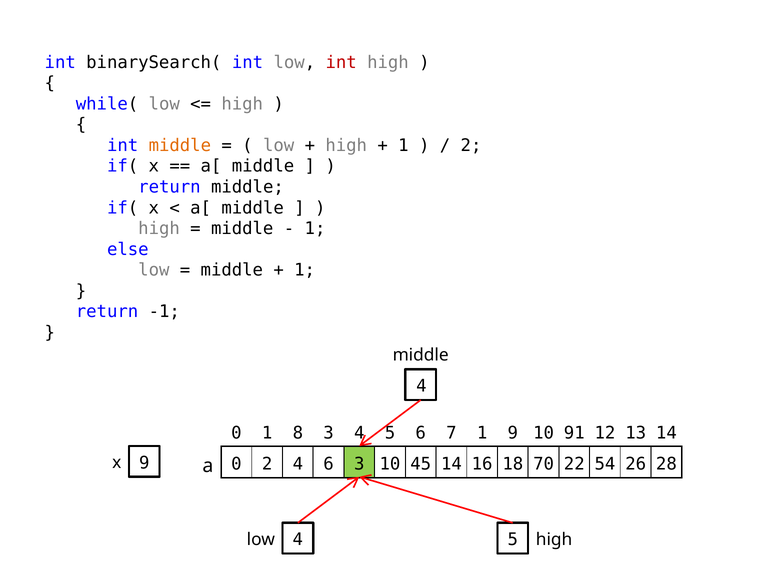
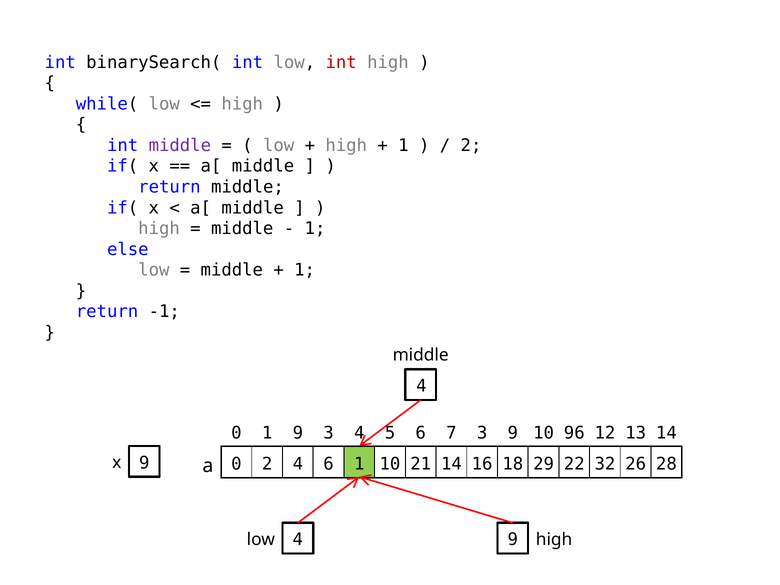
middle at (180, 145) colour: orange -> purple
1 8: 8 -> 9
7 1: 1 -> 3
91: 91 -> 96
6 3: 3 -> 1
45: 45 -> 21
70: 70 -> 29
54: 54 -> 32
5 at (513, 540): 5 -> 9
